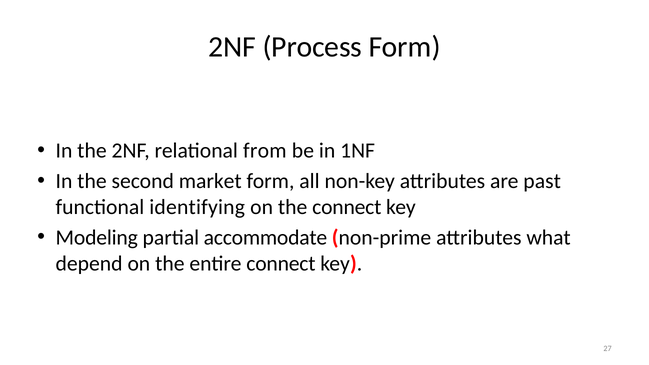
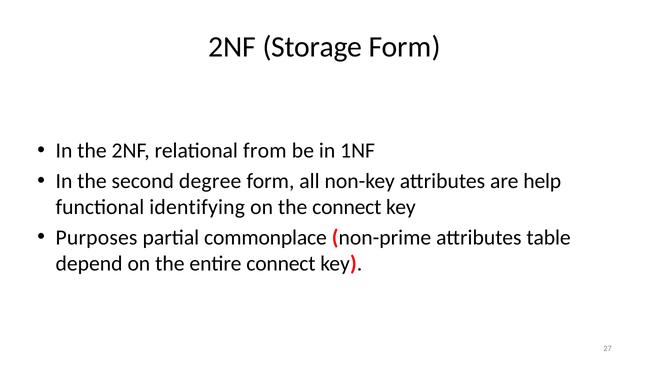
Process: Process -> Storage
market: market -> degree
past: past -> help
Modeling: Modeling -> Purposes
accommodate: accommodate -> commonplace
what: what -> table
